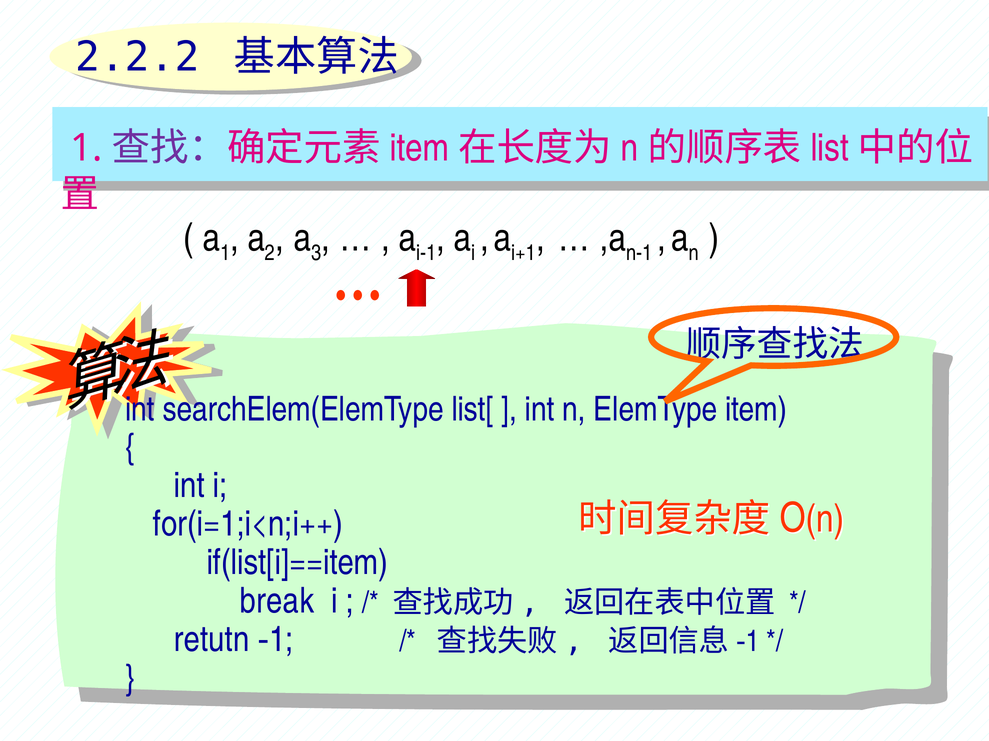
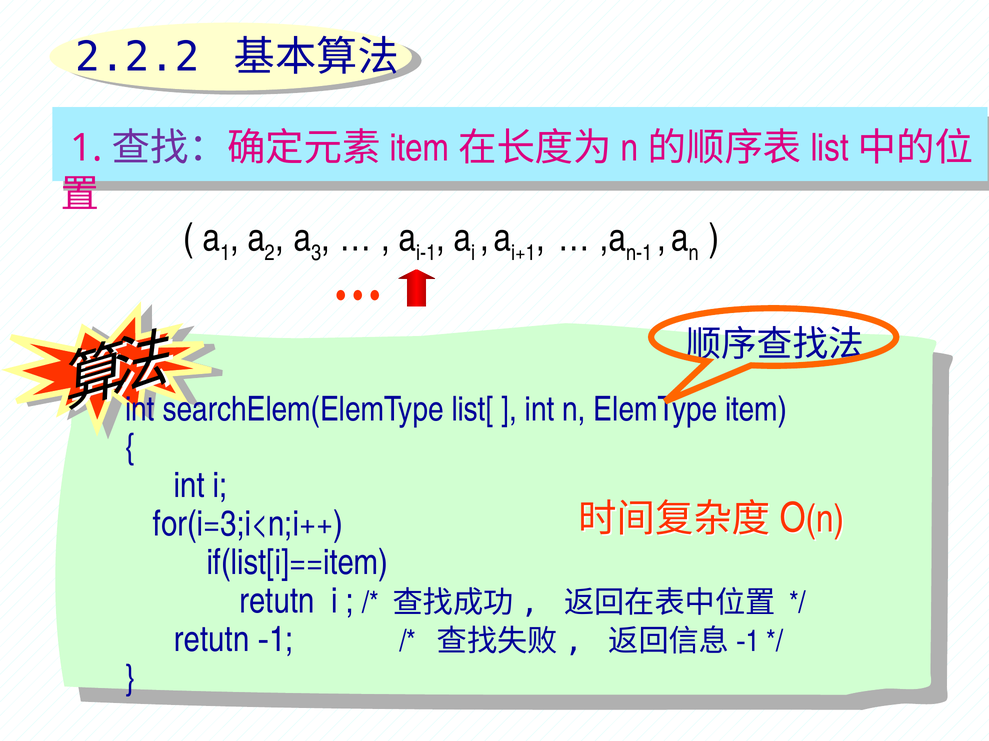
for(i=1;i<n;i++: for(i=1;i<n;i++ -> for(i=3;i<n;i++
break at (277, 602): break -> retutn
